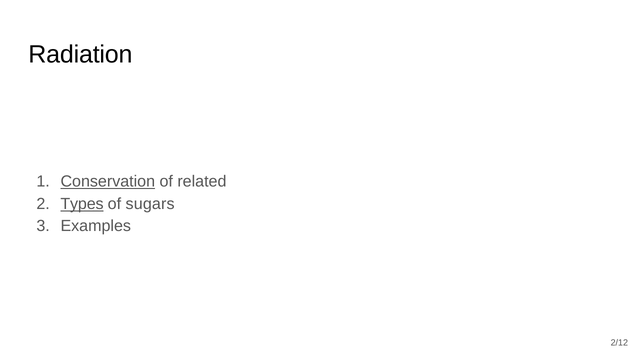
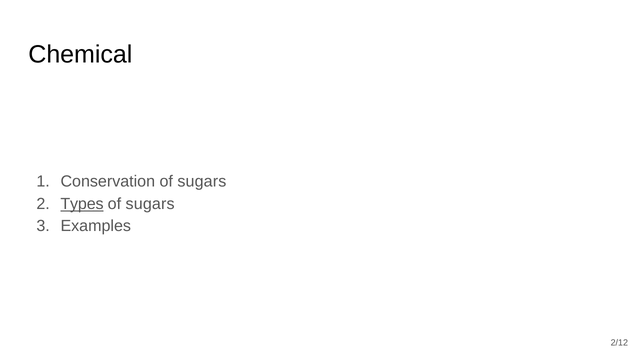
Radiation: Radiation -> Chemical
Conservation underline: present -> none
related at (202, 182): related -> sugars
